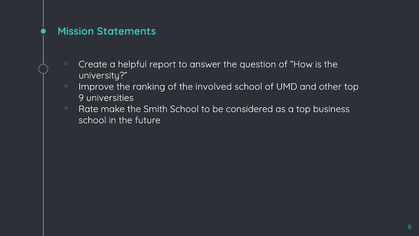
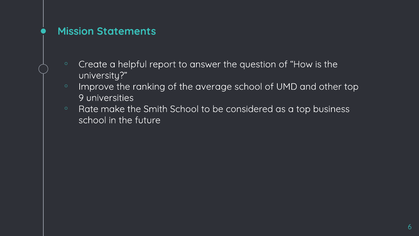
involved: involved -> average
